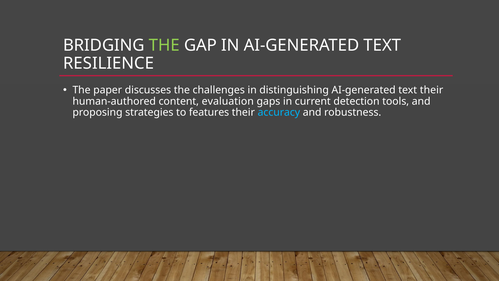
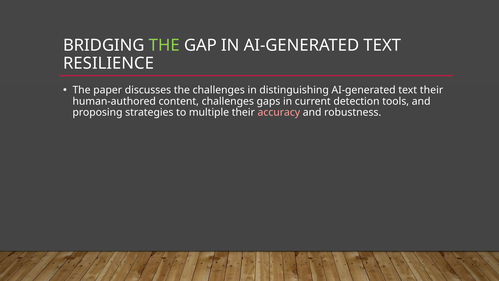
content evaluation: evaluation -> challenges
features: features -> multiple
accuracy colour: light blue -> pink
